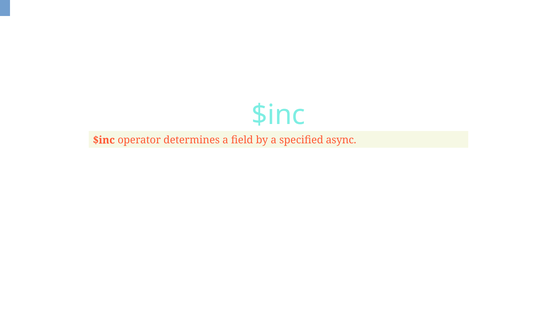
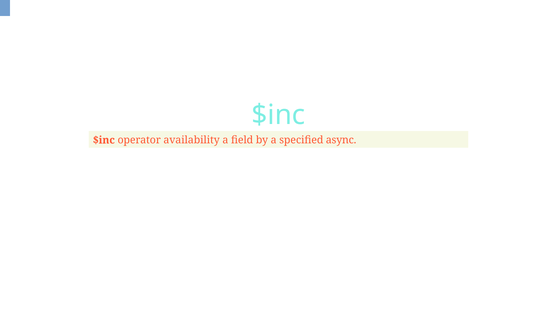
determines: determines -> availability
